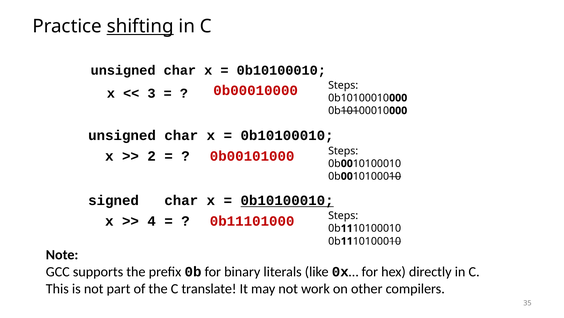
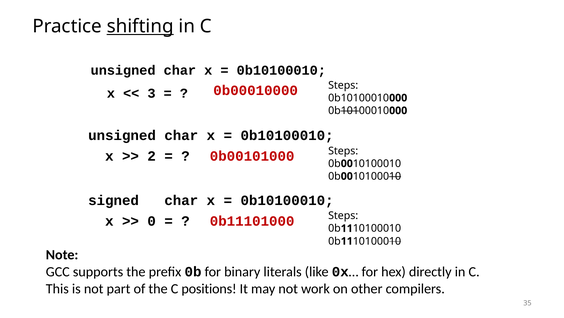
0b10100010 at (287, 200) underline: present -> none
4: 4 -> 0
translate: translate -> positions
